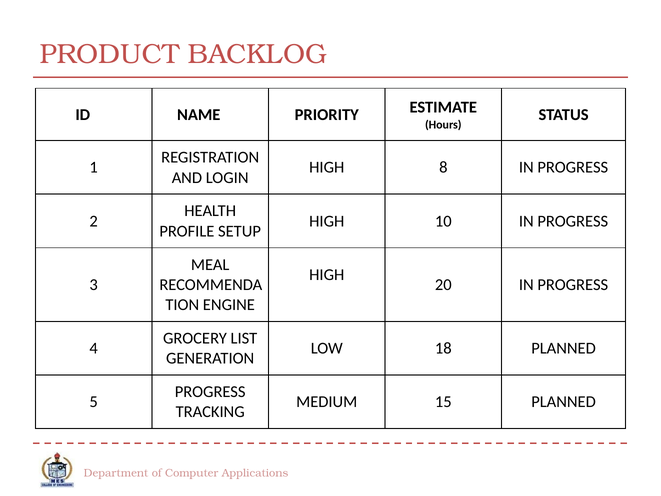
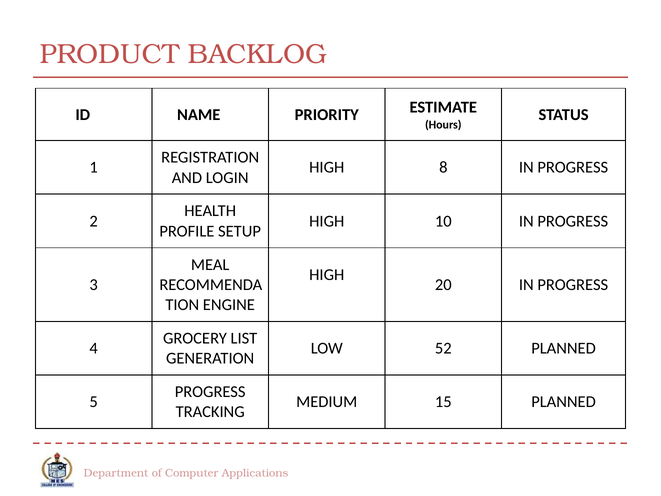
18: 18 -> 52
